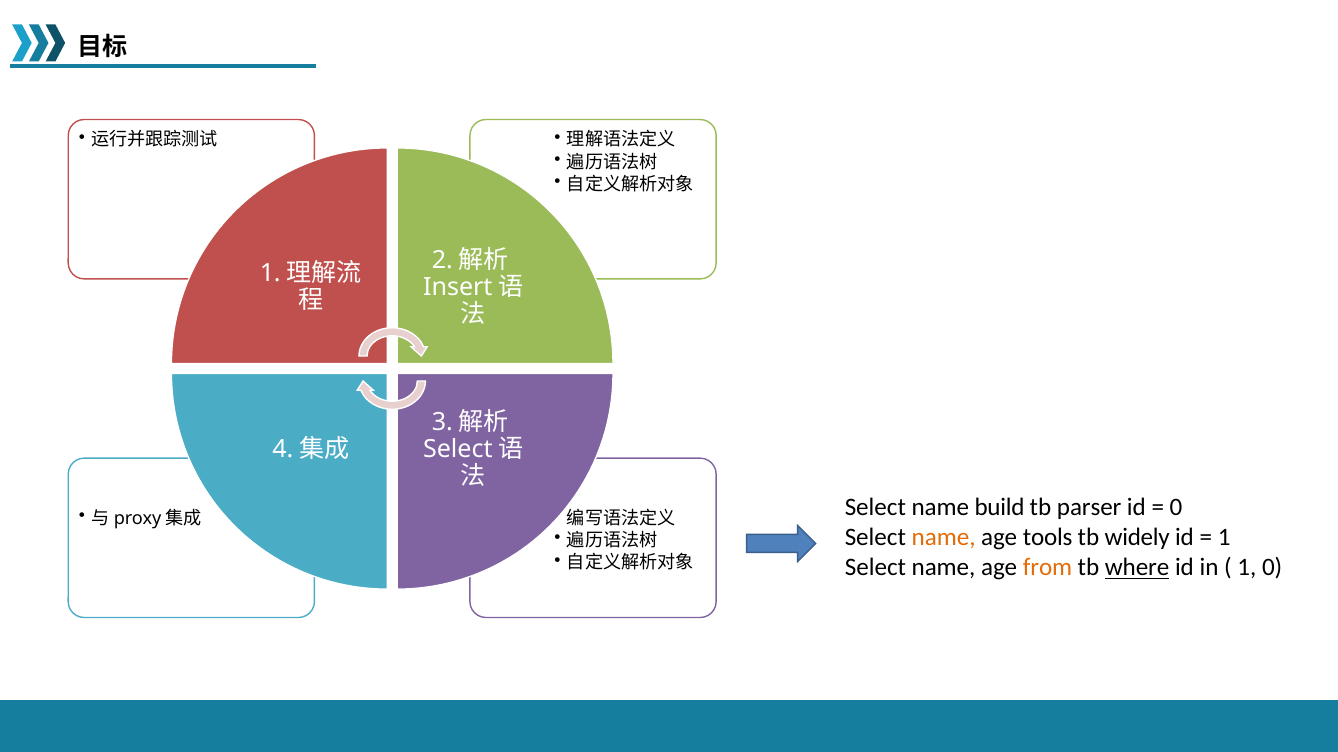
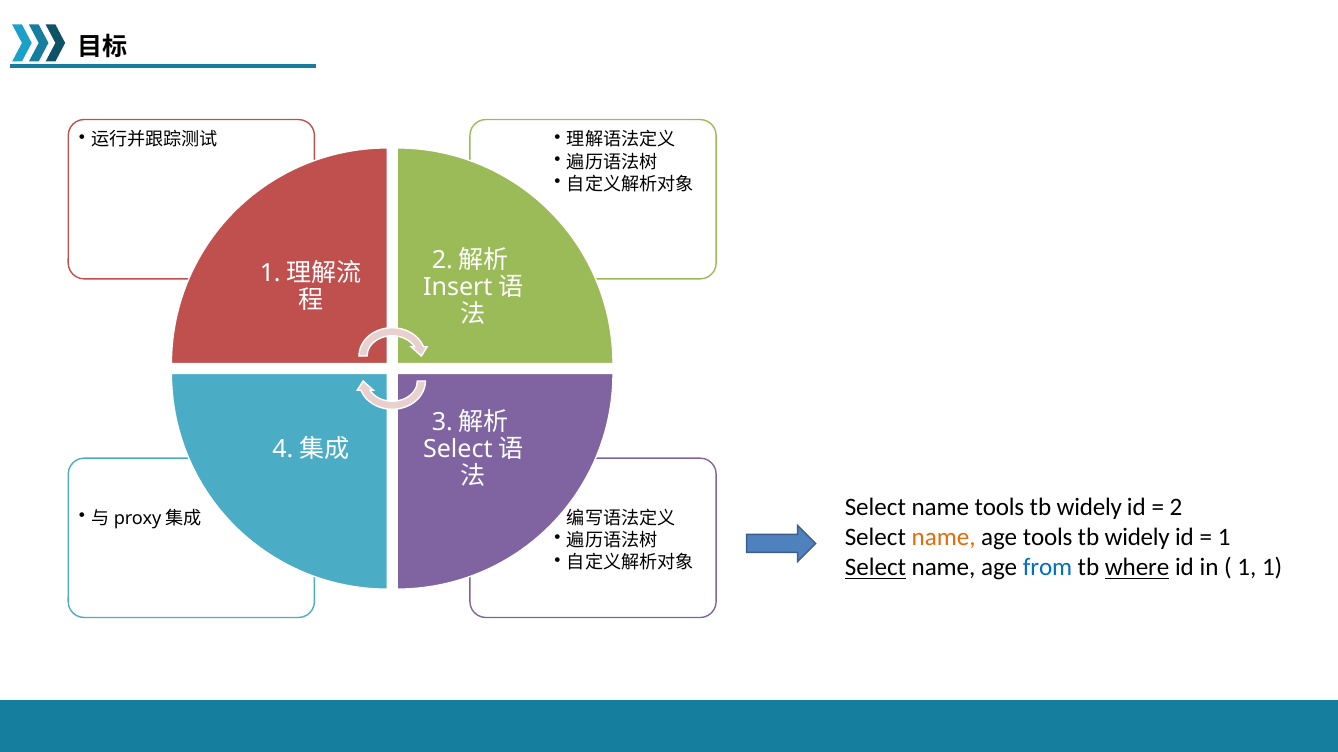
name build: build -> tools
parser at (1089, 508): parser -> widely
0 at (1176, 508): 0 -> 2
Select at (875, 568) underline: none -> present
from colour: orange -> blue
1 0: 0 -> 1
